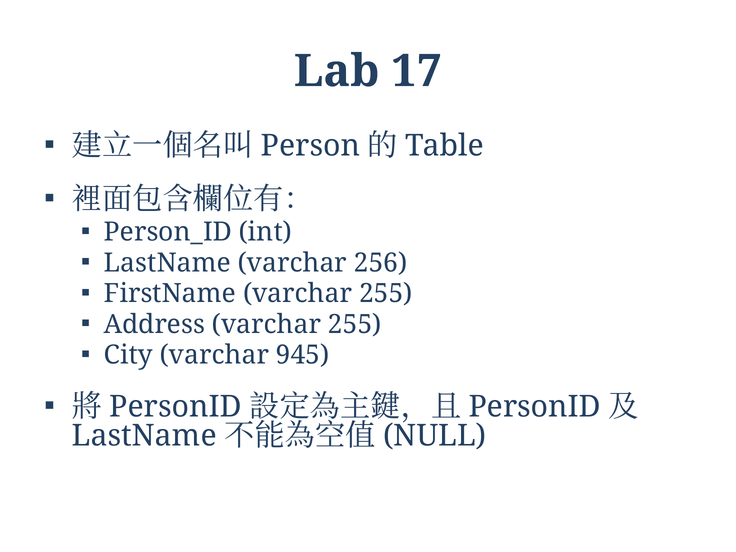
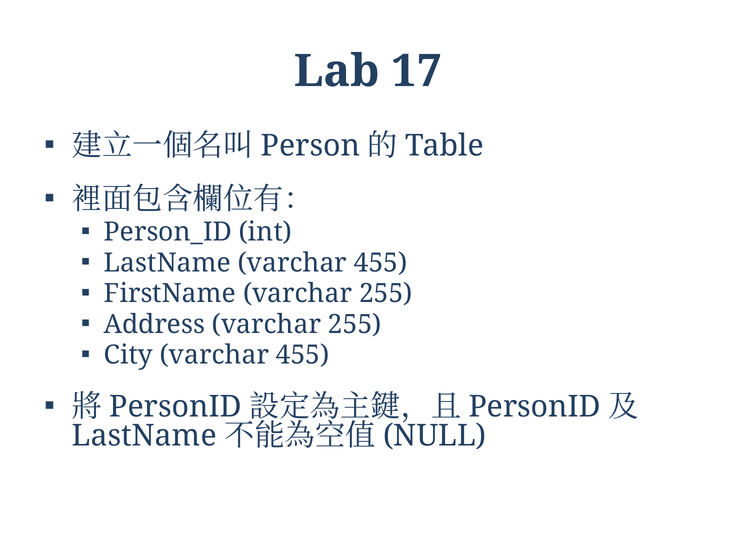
LastName varchar 256: 256 -> 455
City varchar 945: 945 -> 455
